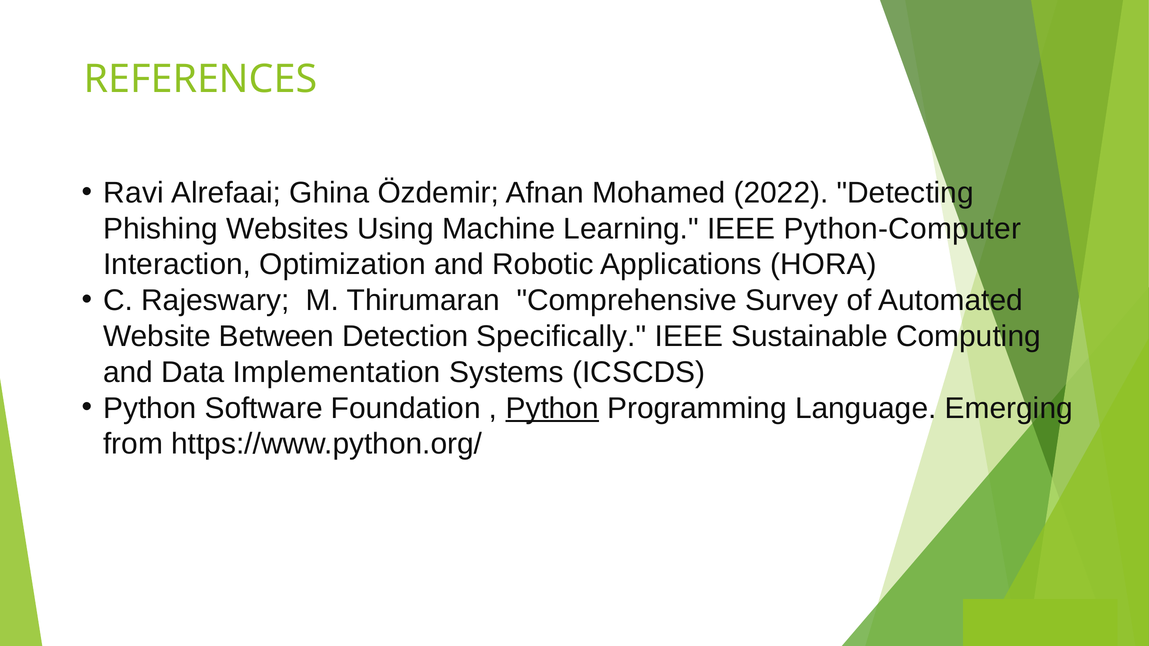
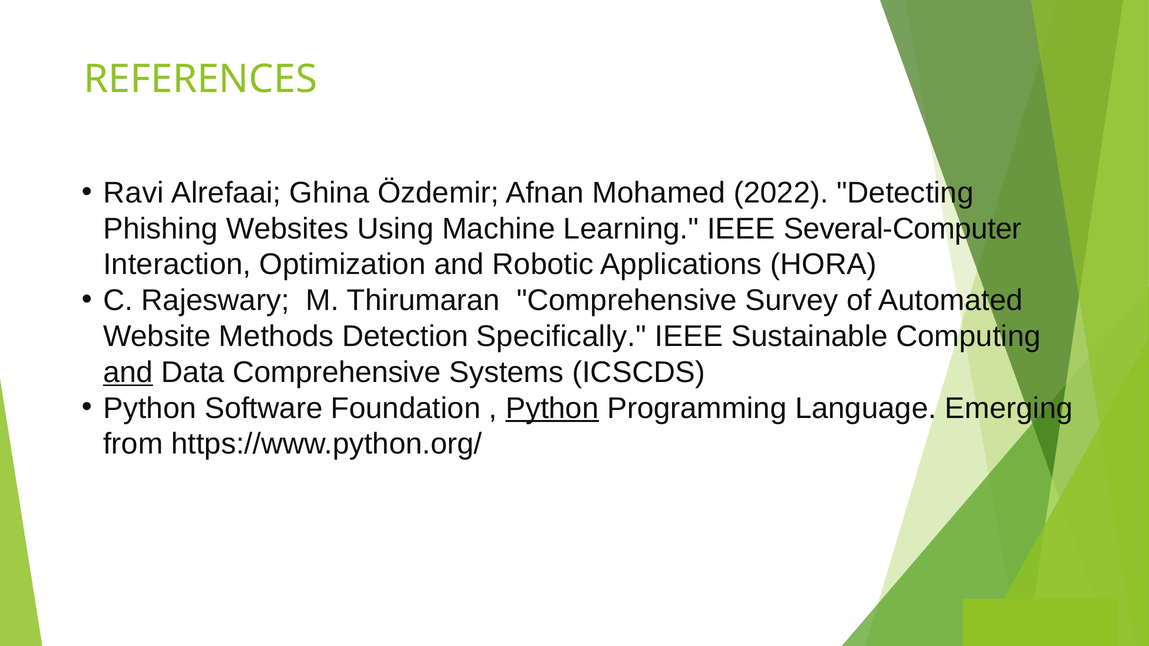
Python-Computer: Python-Computer -> Several-Computer
Between: Between -> Methods
and at (128, 373) underline: none -> present
Data Implementation: Implementation -> Comprehensive
